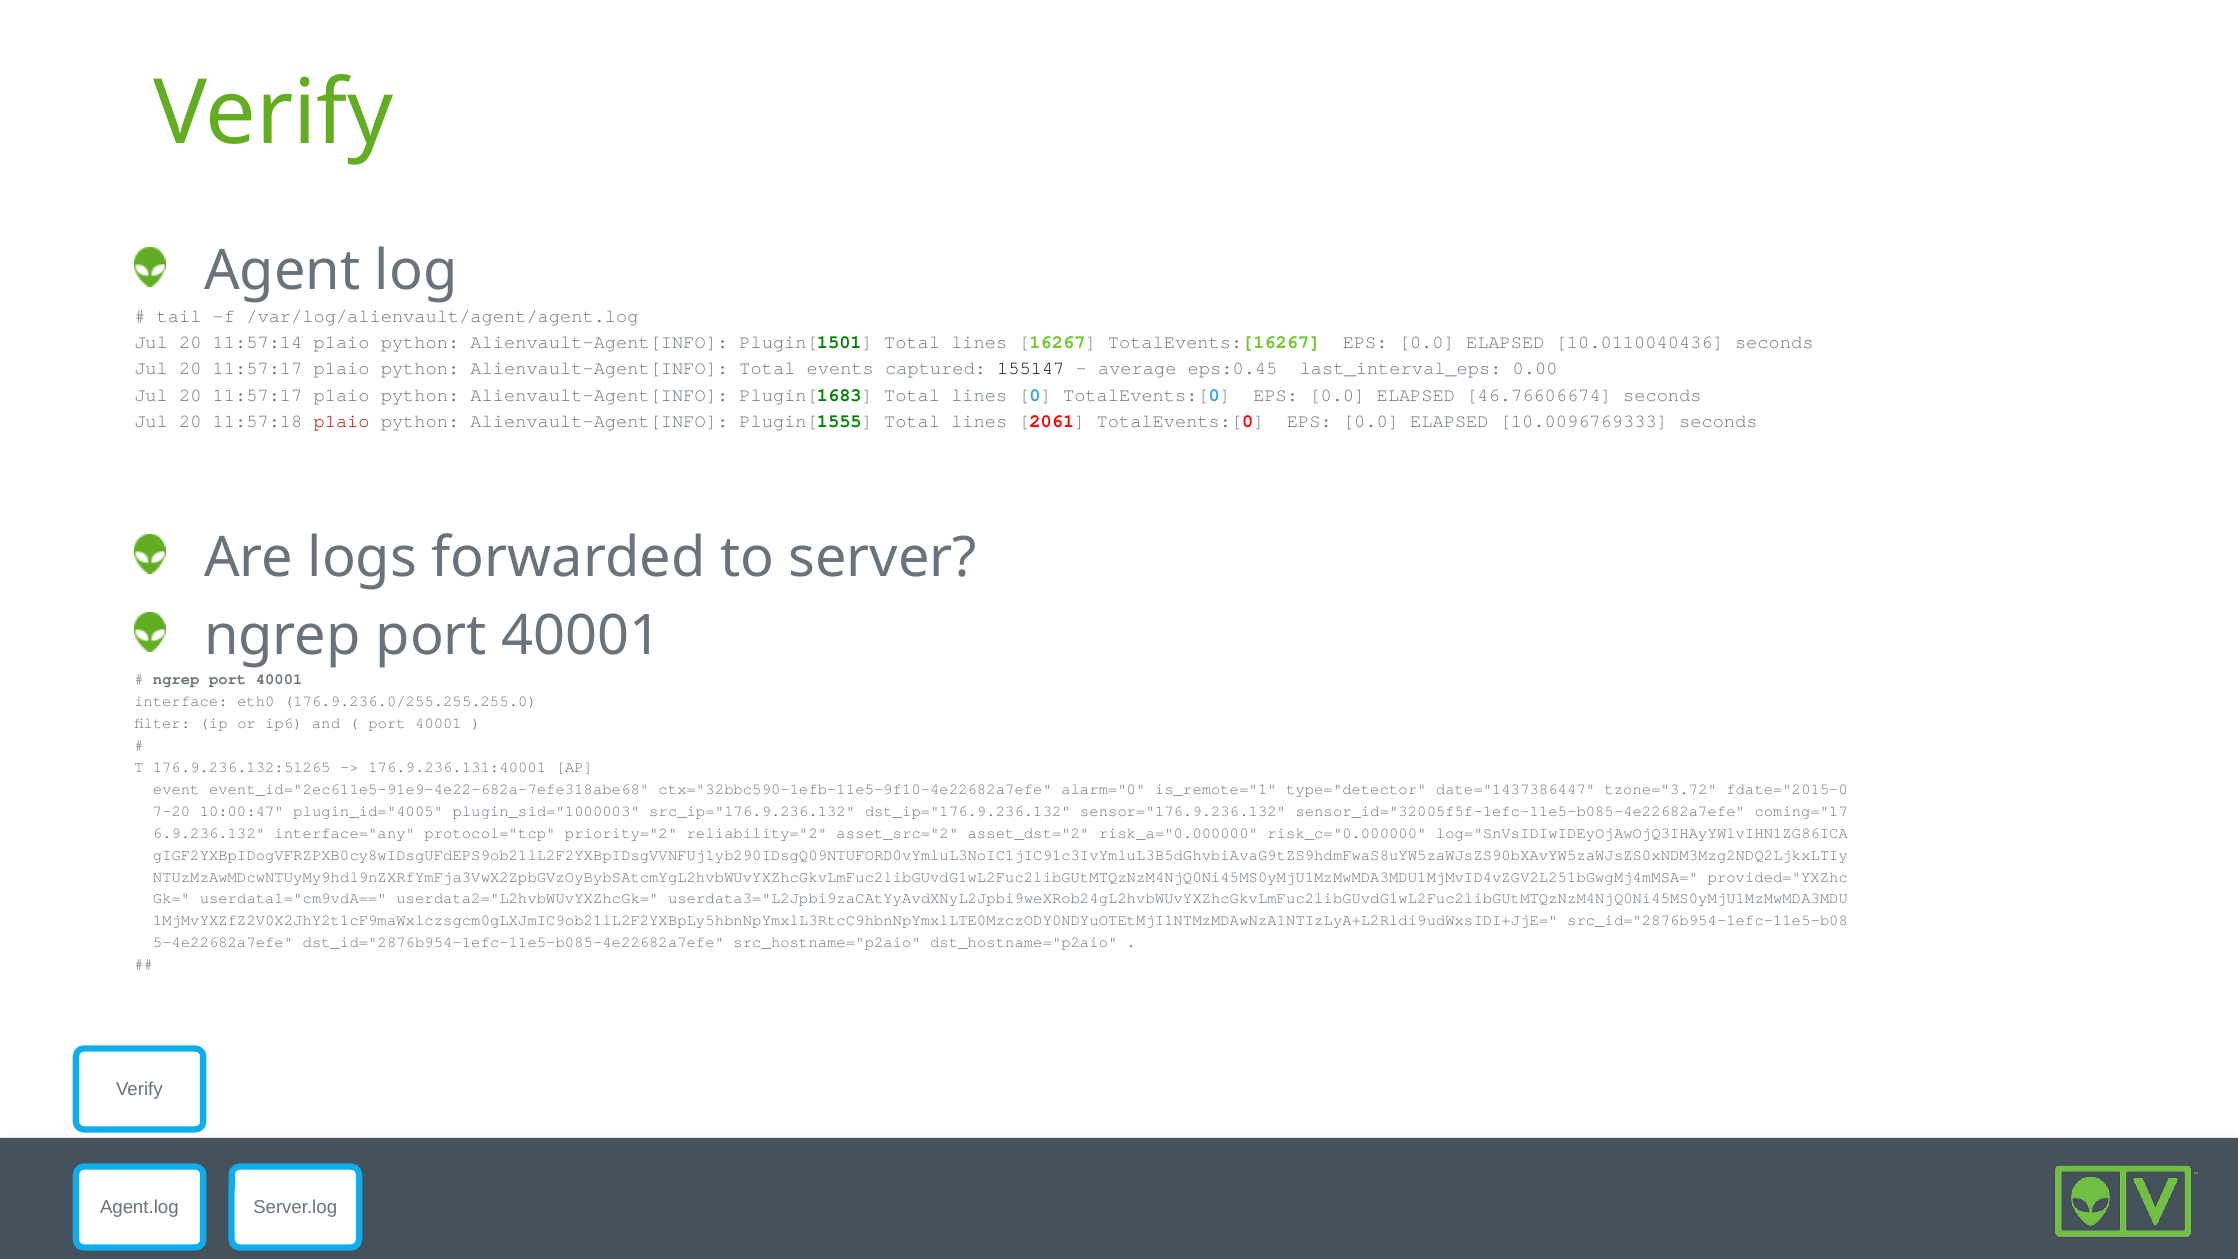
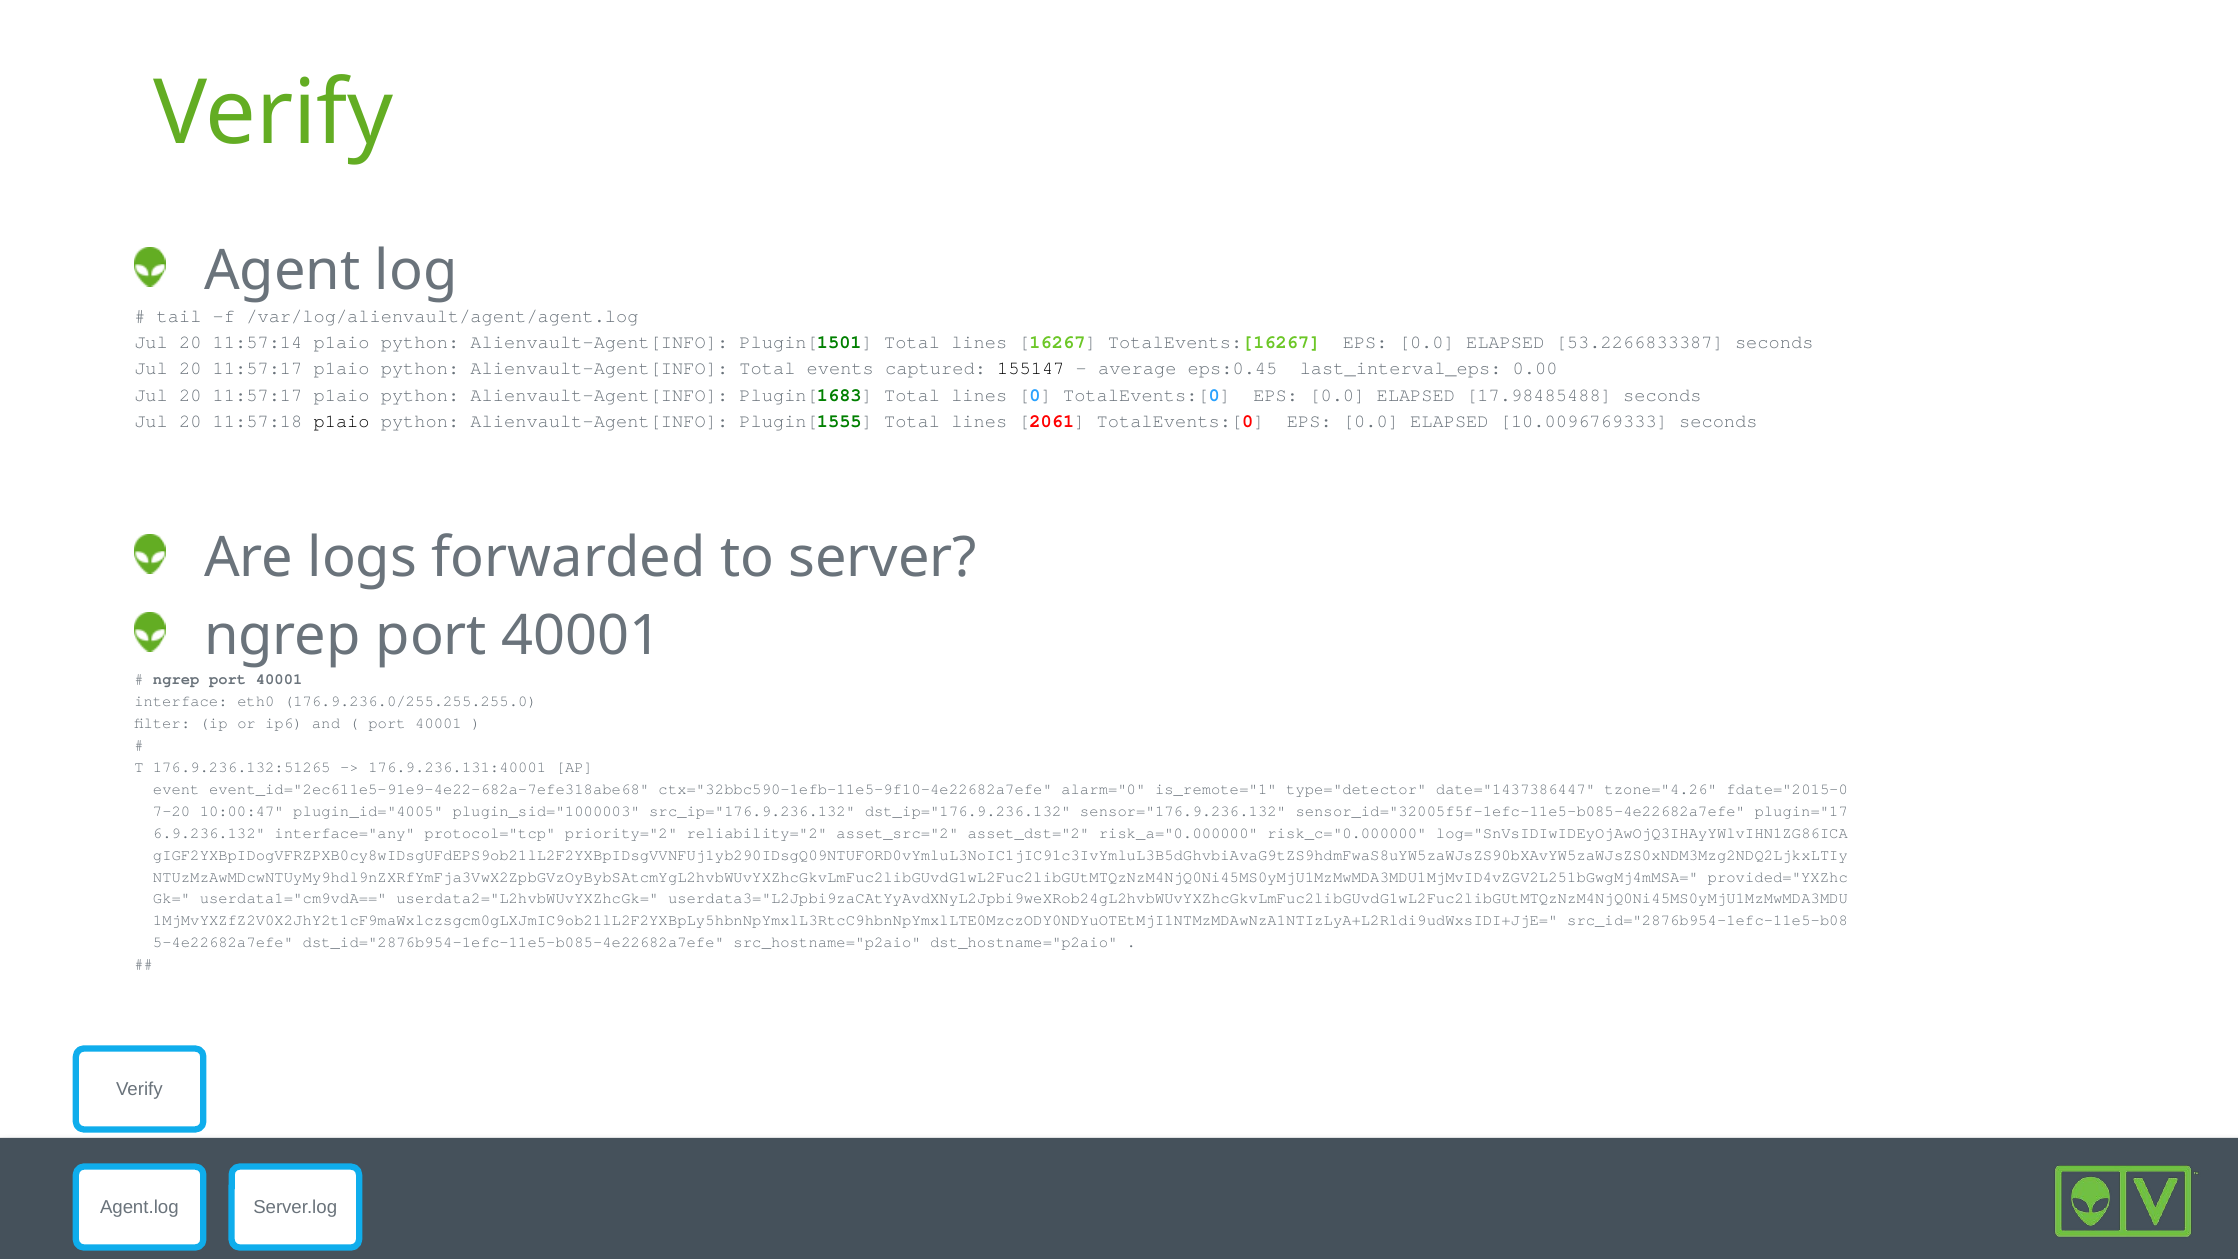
10.0110040436: 10.0110040436 -> 53.2266833387
46.76606674: 46.76606674 -> 17.98485488
p1aio at (342, 421) colour: red -> black
tzone="3.72: tzone="3.72 -> tzone="4.26
coming="17: coming="17 -> plugin="17
